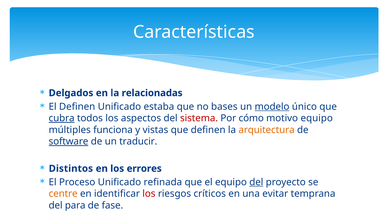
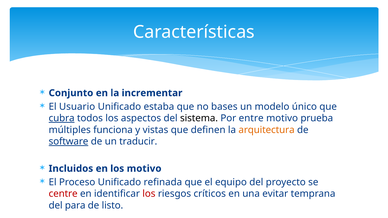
Delgados: Delgados -> Conjunto
relacionadas: relacionadas -> incrementar
El Definen: Definen -> Usuario
modelo underline: present -> none
sistema colour: red -> black
cómo: cómo -> entre
motivo equipo: equipo -> prueba
Distintos: Distintos -> Incluidos
los errores: errores -> motivo
del at (256, 182) underline: present -> none
centre colour: orange -> red
fase: fase -> listo
